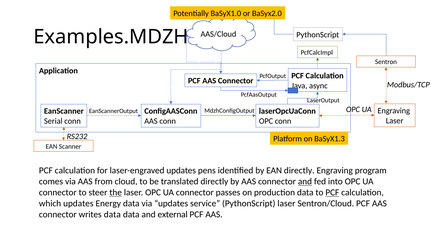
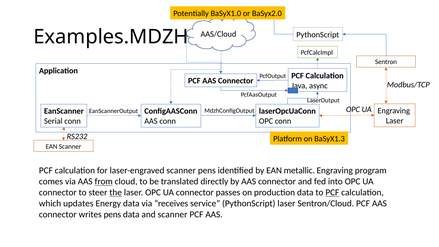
laser-engraved updates: updates -> scanner
EAN directly: directly -> metallic
from underline: none -> present
and at (305, 182) underline: present -> none
via updates: updates -> receives
writes data: data -> pens
and external: external -> scanner
